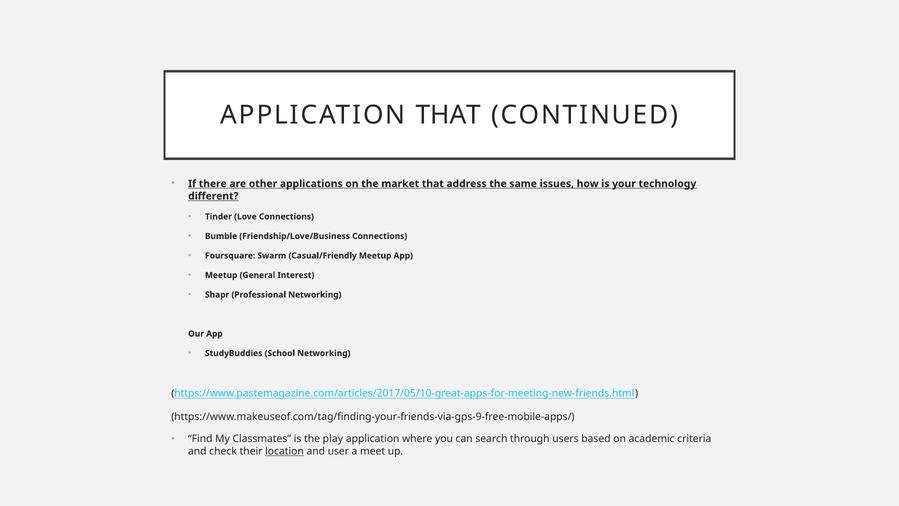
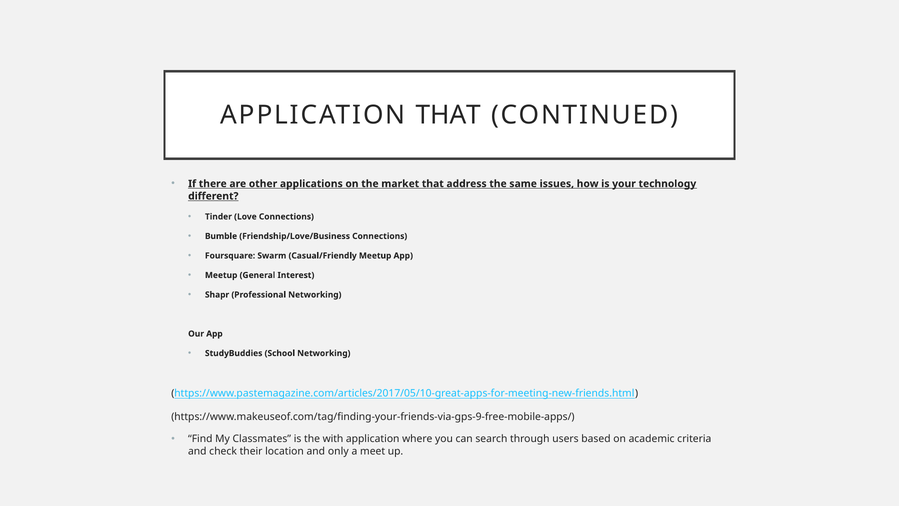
play: play -> with
location underline: present -> none
user: user -> only
